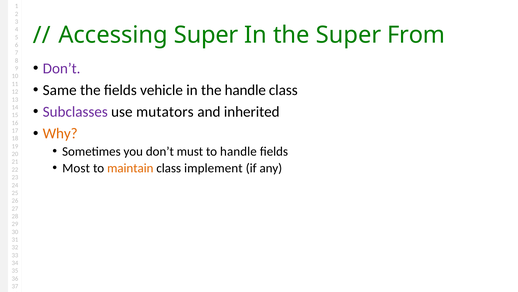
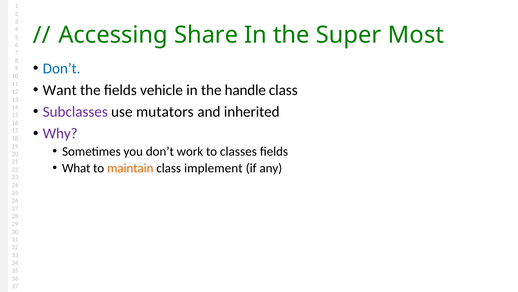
Accessing Super: Super -> Share
From: From -> Most
Don’t at (62, 68) colour: purple -> blue
Same: Same -> Want
Why colour: orange -> purple
must: must -> work
to handle: handle -> classes
Most: Most -> What
